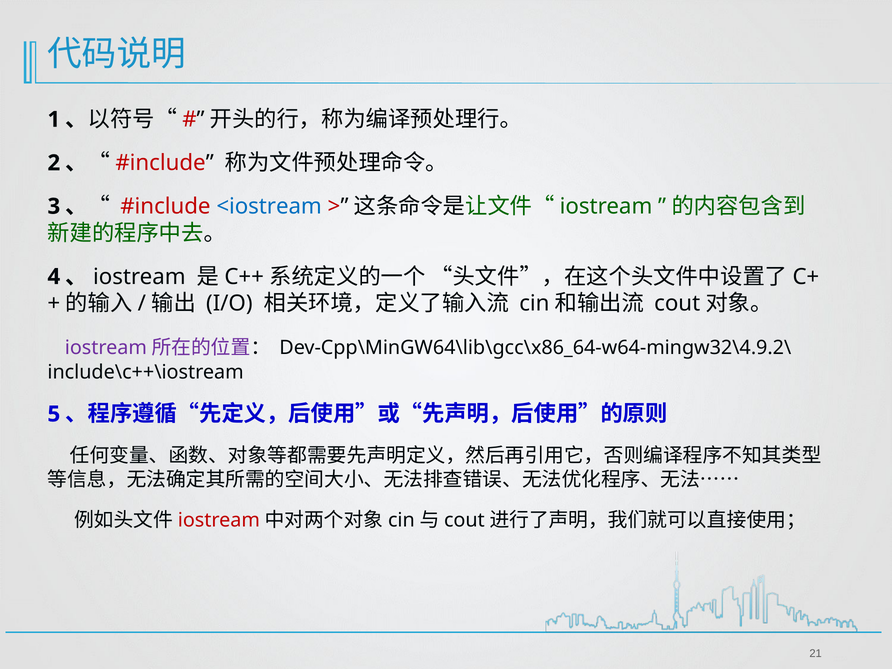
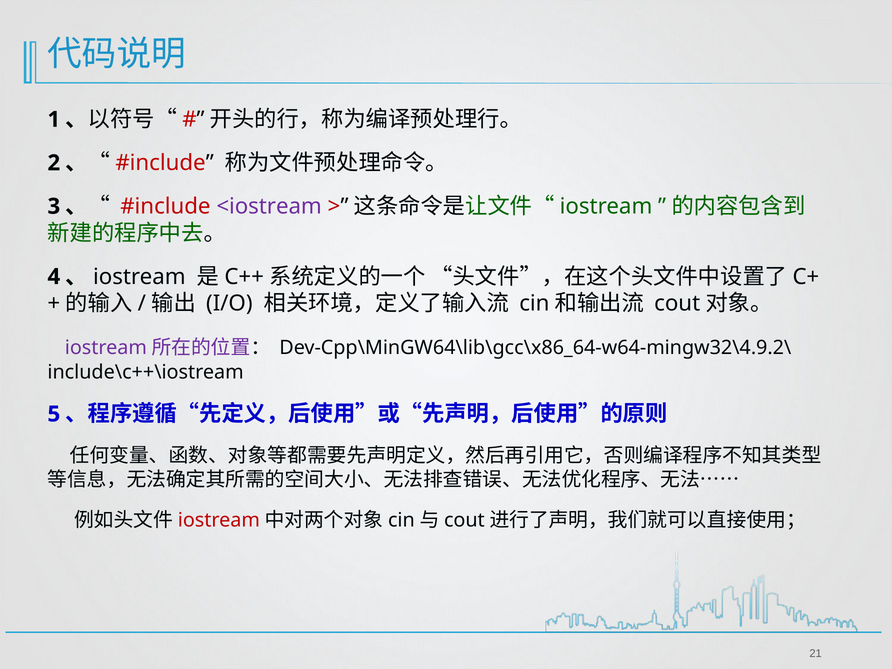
<iostream colour: blue -> purple
